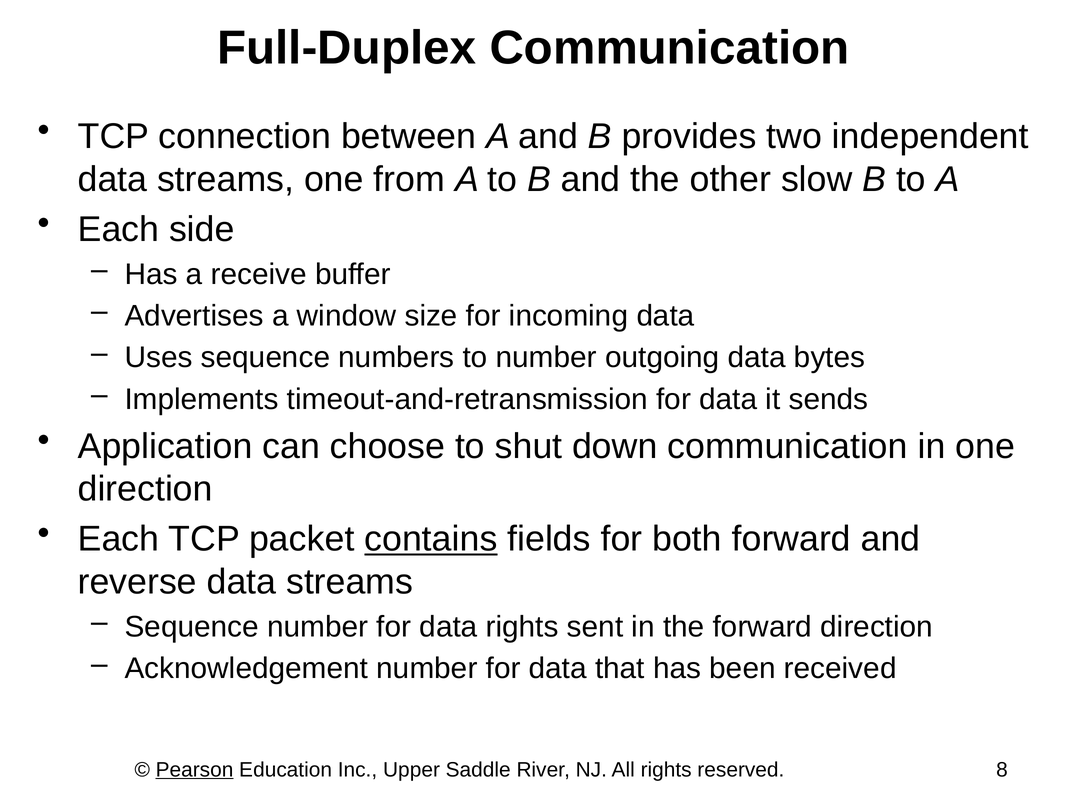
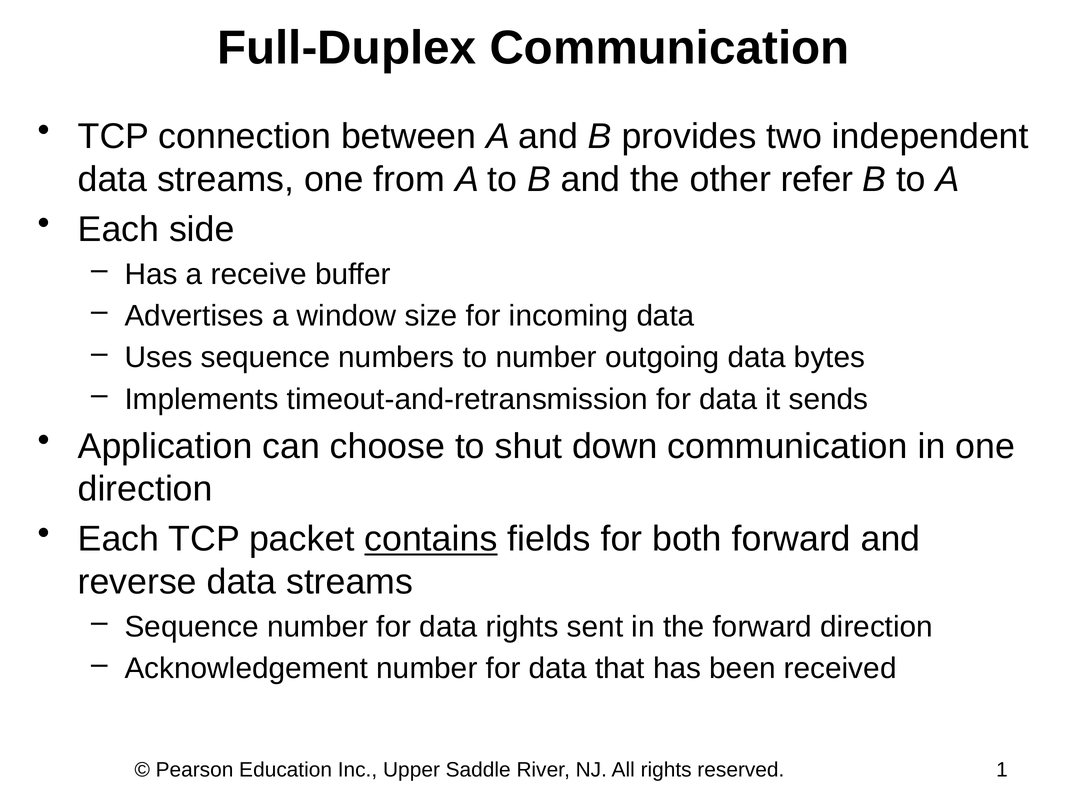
slow: slow -> refer
Pearson underline: present -> none
8: 8 -> 1
